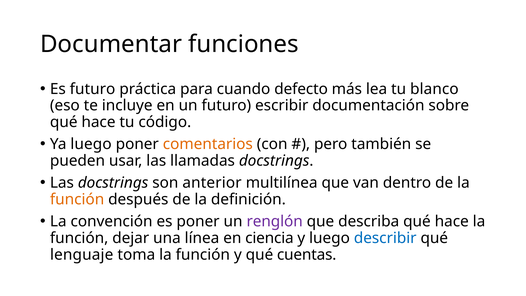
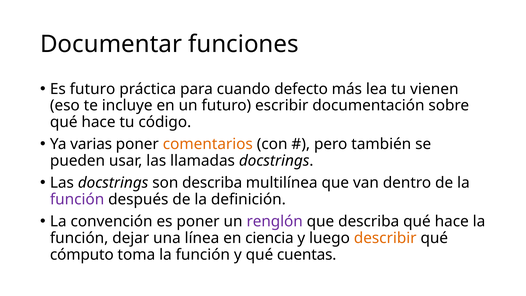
blanco: blanco -> vienen
Ya luego: luego -> varias
son anterior: anterior -> describa
función at (77, 199) colour: orange -> purple
describir colour: blue -> orange
lenguaje: lenguaje -> cómputo
